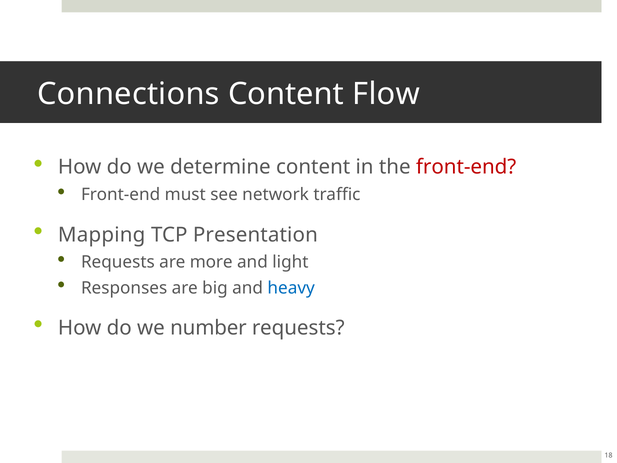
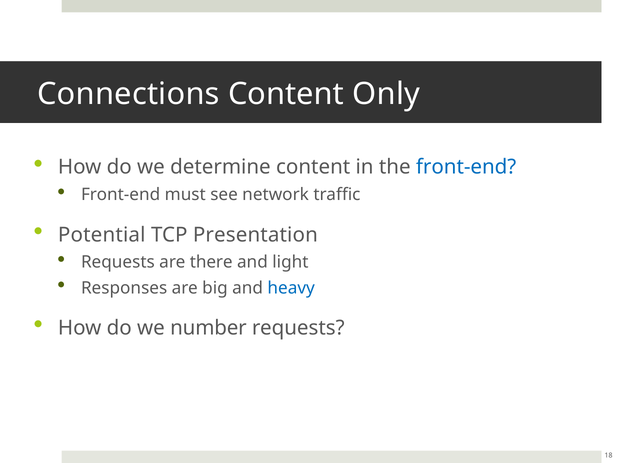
Flow: Flow -> Only
front-end at (466, 167) colour: red -> blue
Mapping: Mapping -> Potential
more: more -> there
